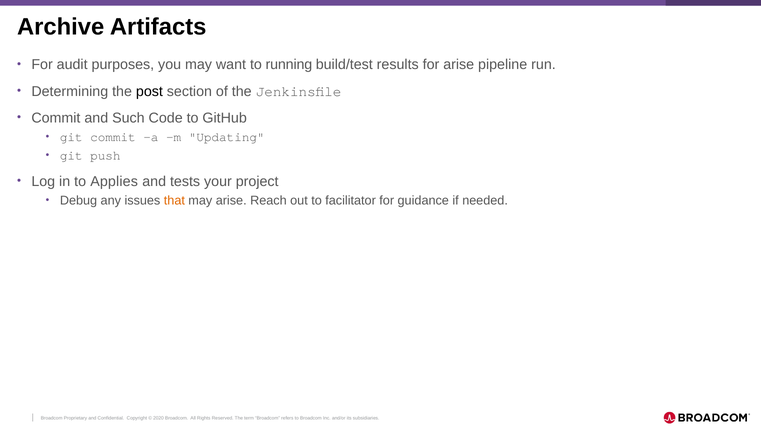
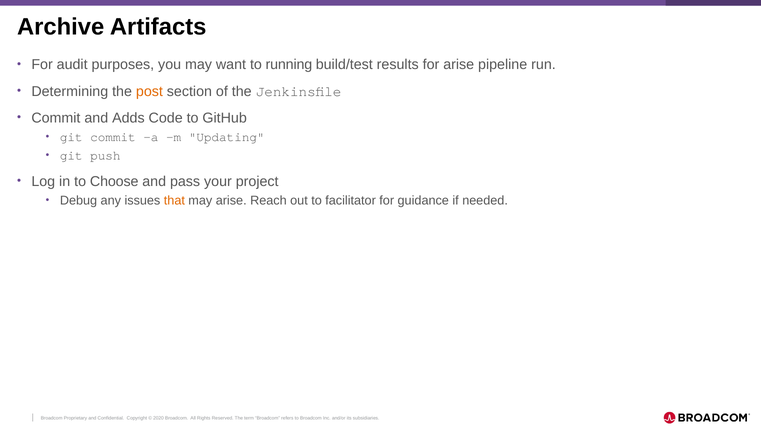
post colour: black -> orange
Such: Such -> Adds
Applies: Applies -> Choose
tests: tests -> pass
